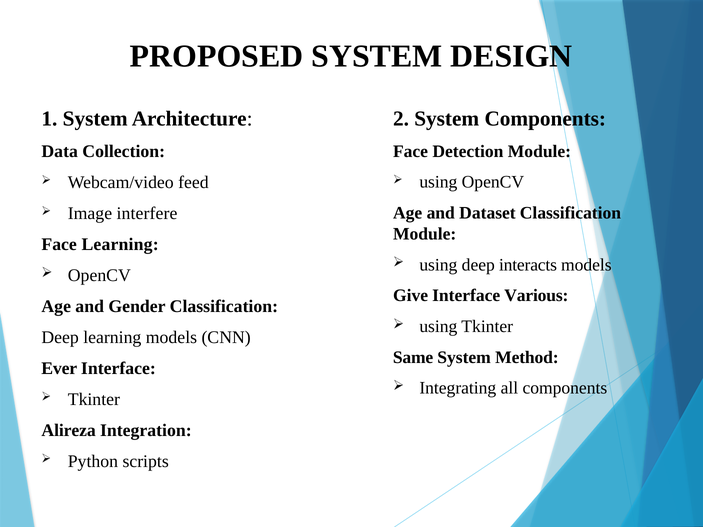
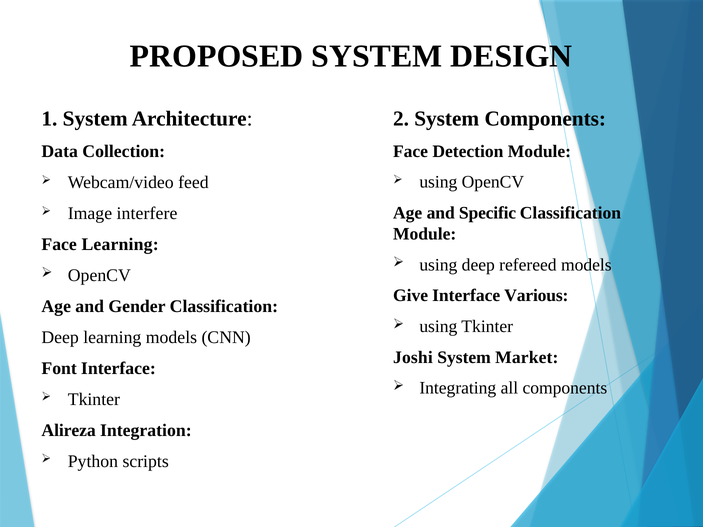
Dataset: Dataset -> Specific
interacts: interacts -> refereed
Same: Same -> Joshi
Method: Method -> Market
Ever: Ever -> Font
